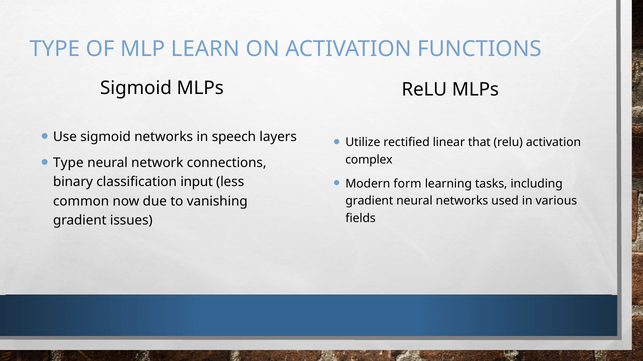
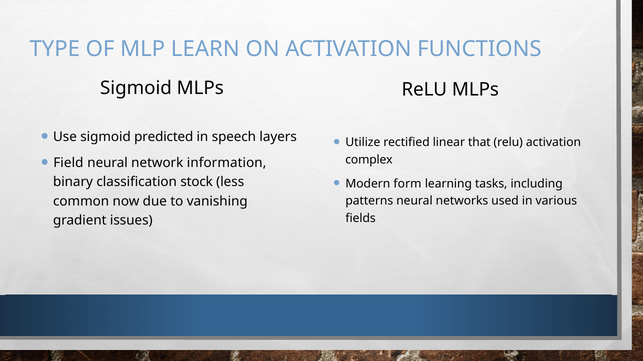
sigmoid networks: networks -> predicted
Type at (68, 163): Type -> Field
connections: connections -> information
input: input -> stock
gradient at (369, 201): gradient -> patterns
